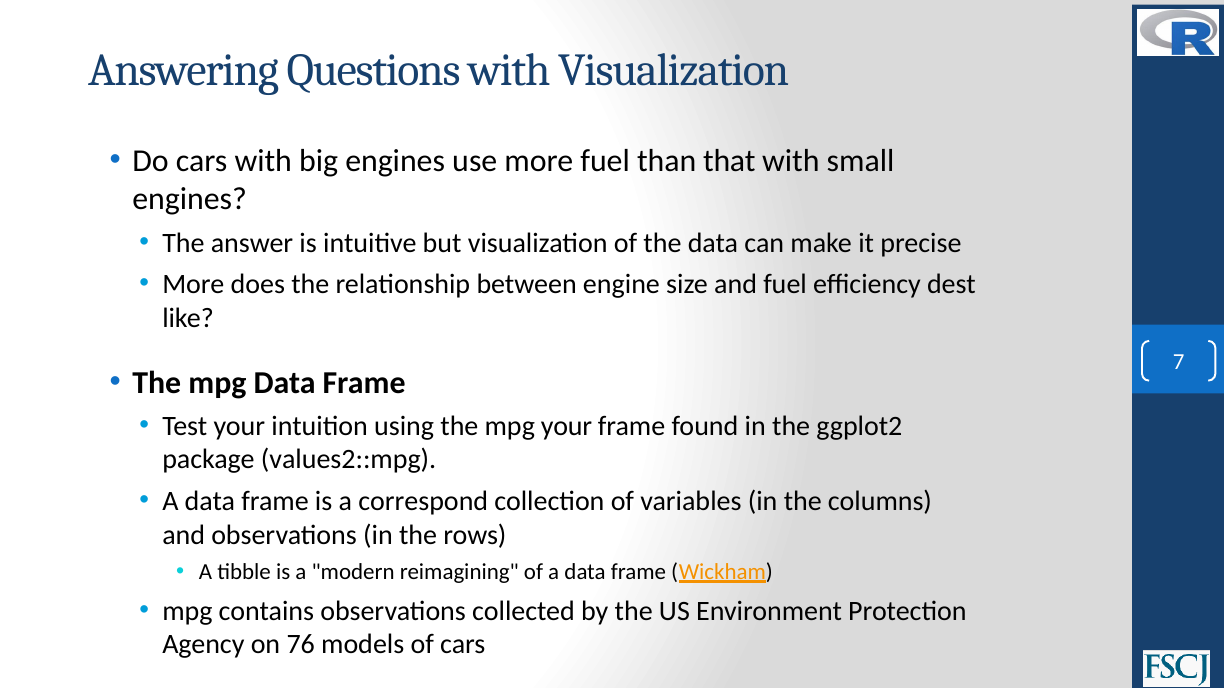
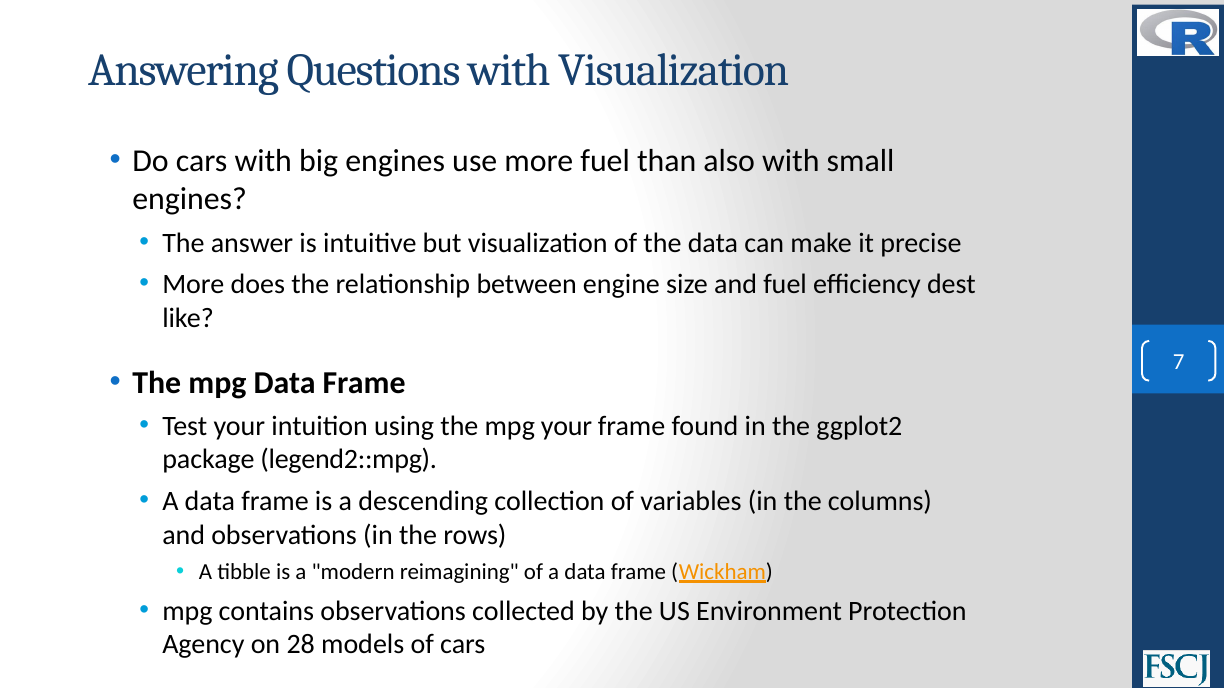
that: that -> also
values2::mpg: values2::mpg -> legend2::mpg
correspond: correspond -> descending
76: 76 -> 28
